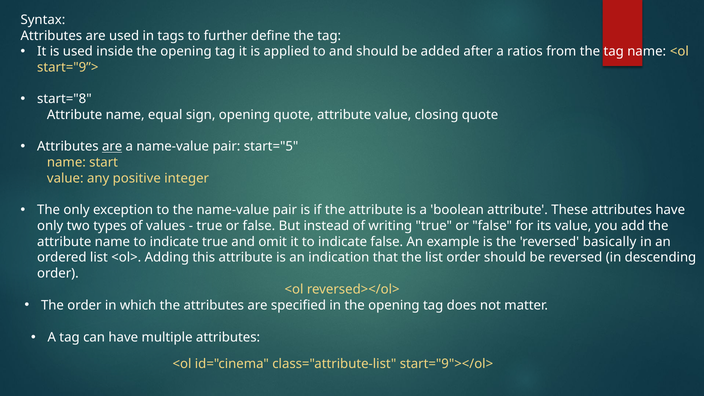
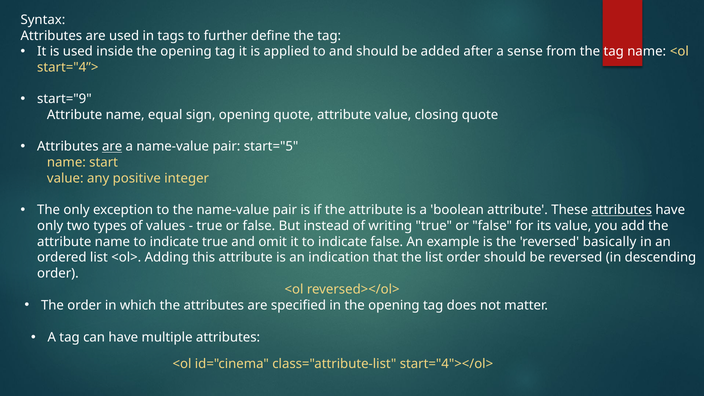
ratios: ratios -> sense
start="9”>: start="9”> -> start="4”>
start="8: start="8 -> start="9
attributes at (622, 210) underline: none -> present
start="9"></ol>: start="9"></ol> -> start="4"></ol>
